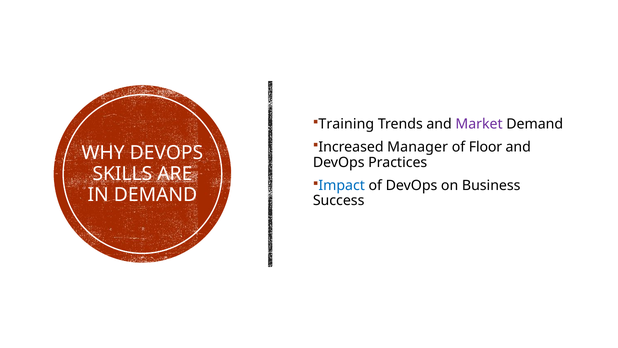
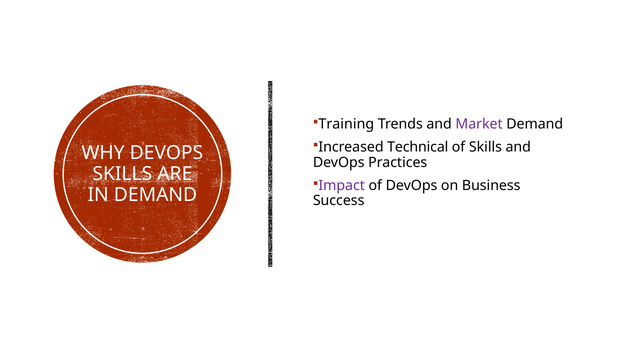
Manager: Manager -> Technical
of Floor: Floor -> Skills
Impact colour: blue -> purple
